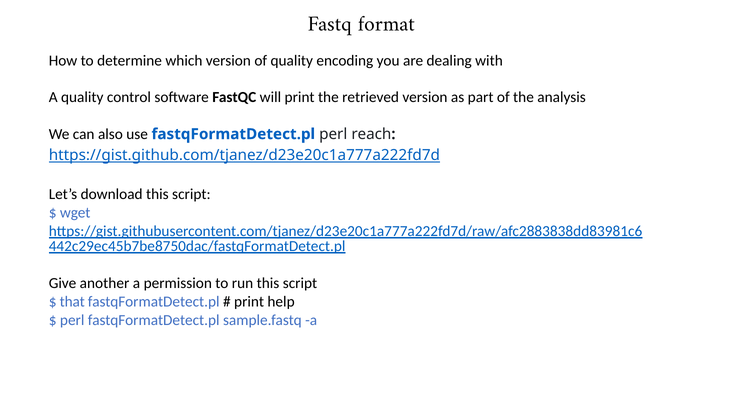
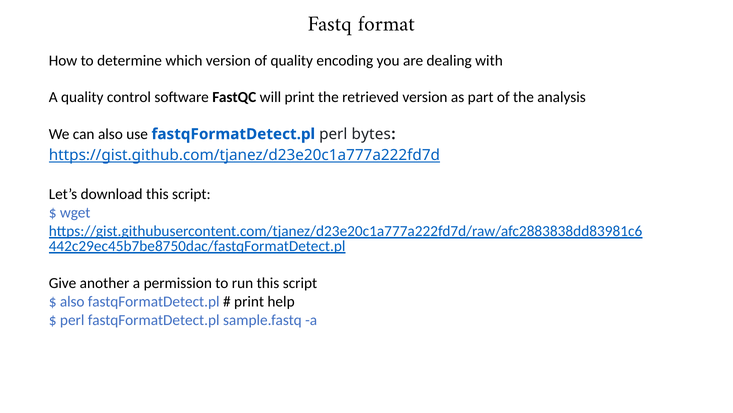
reach: reach -> bytes
that at (72, 301): that -> also
